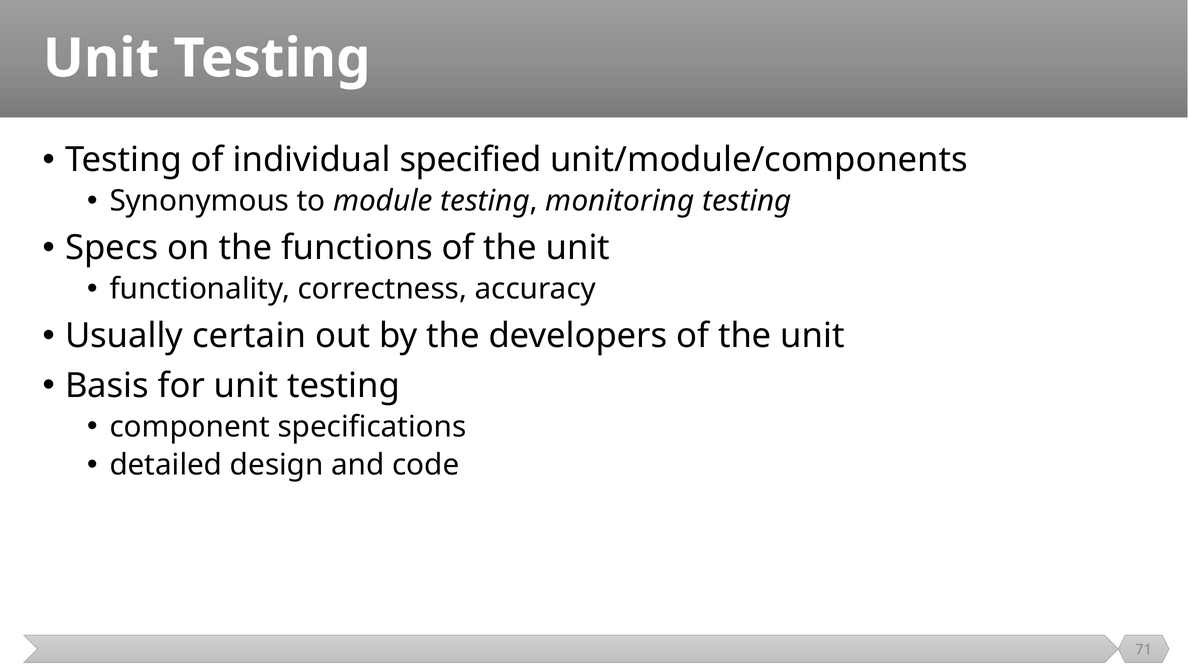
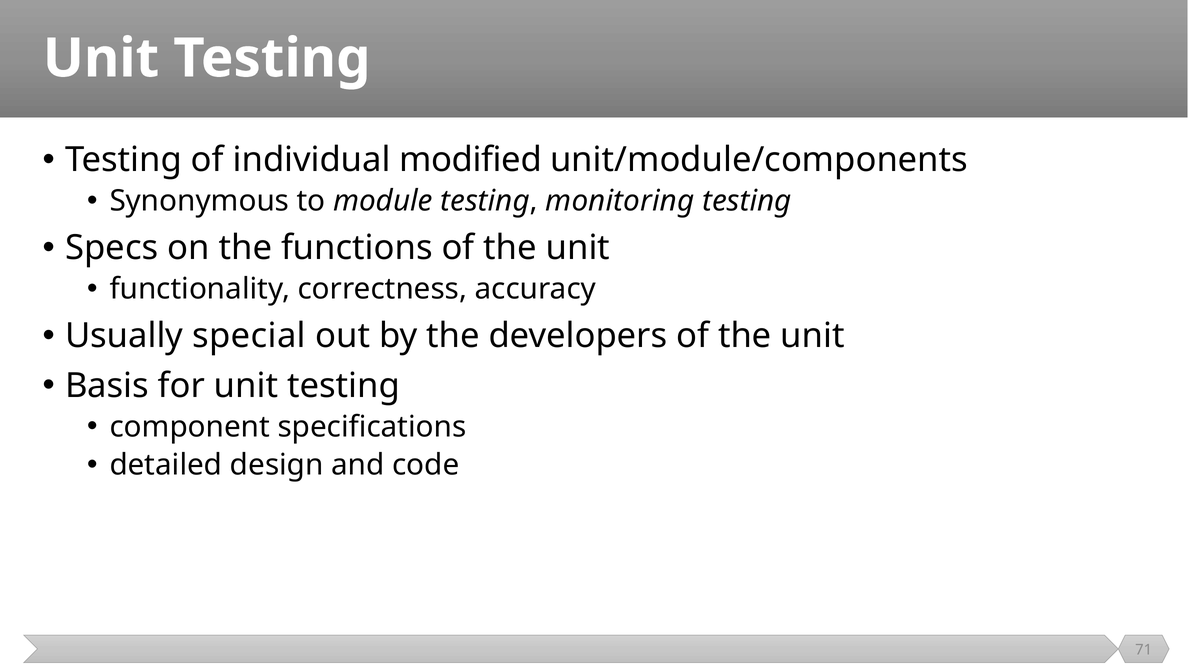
specified: specified -> modified
certain: certain -> special
